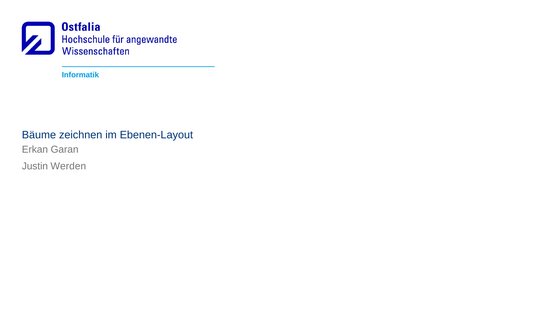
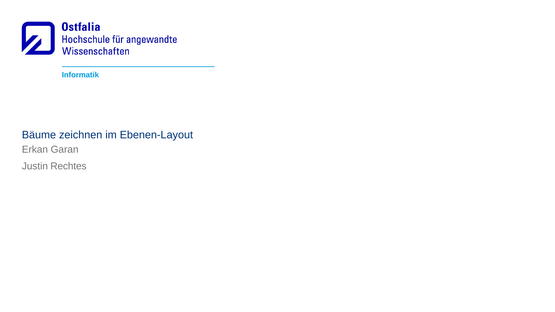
Werden: Werden -> Rechtes
